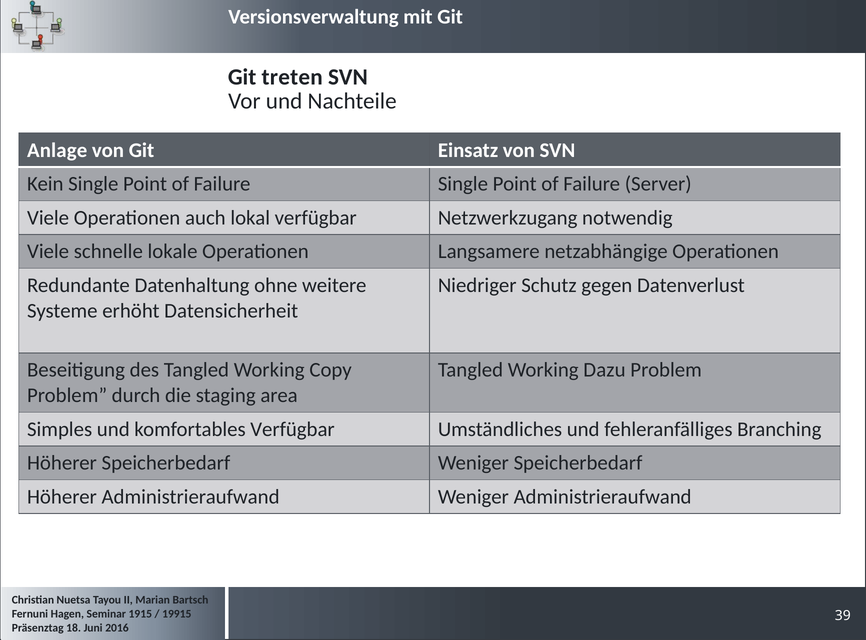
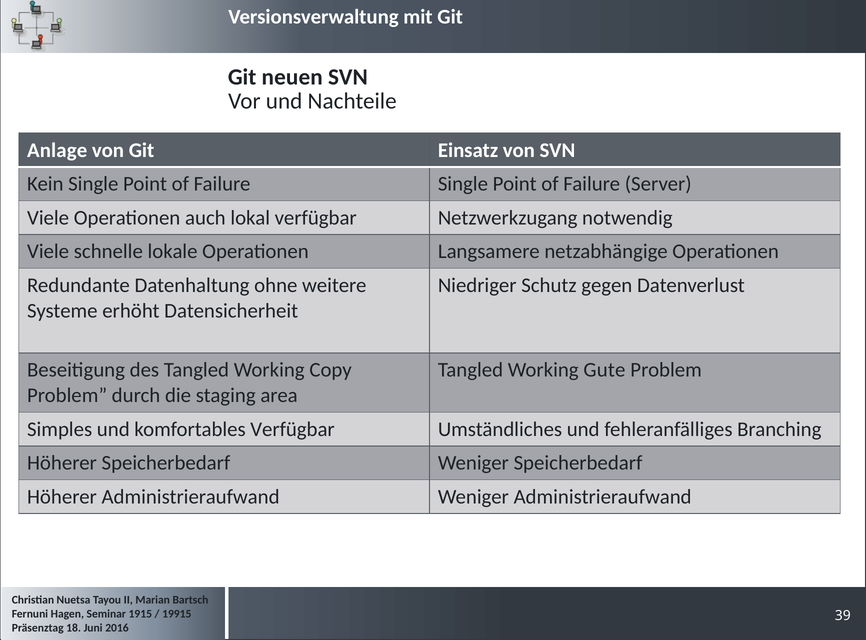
treten: treten -> neuen
Dazu: Dazu -> Gute
